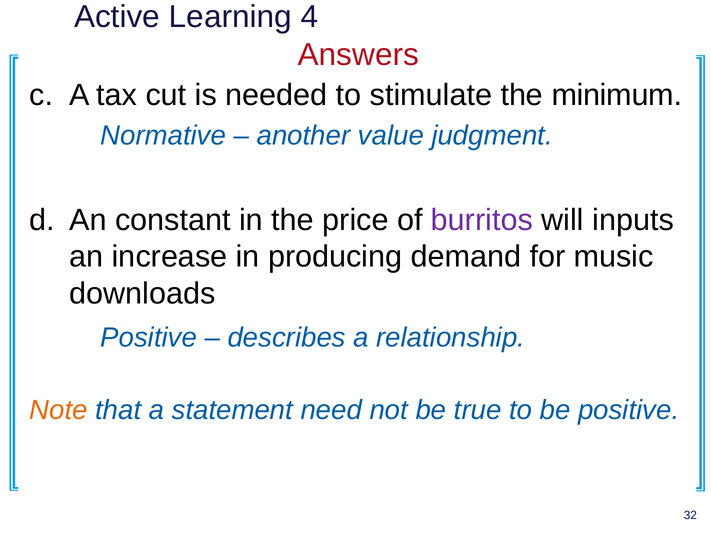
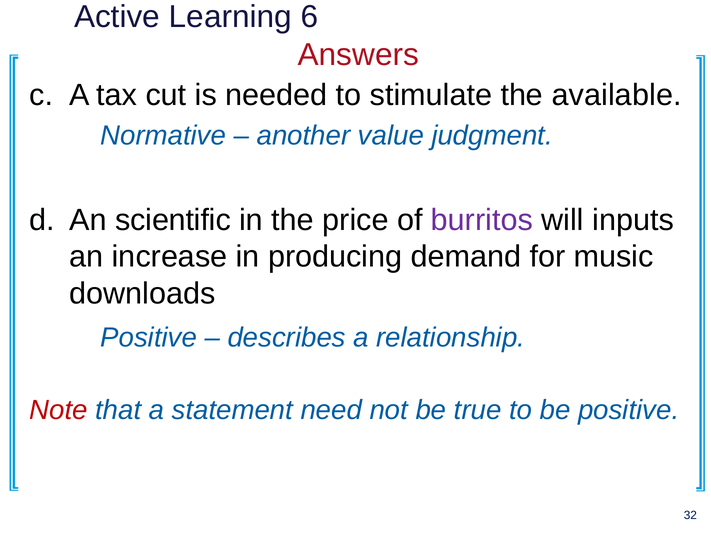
4: 4 -> 6
minimum: minimum -> available
constant: constant -> scientific
Note colour: orange -> red
